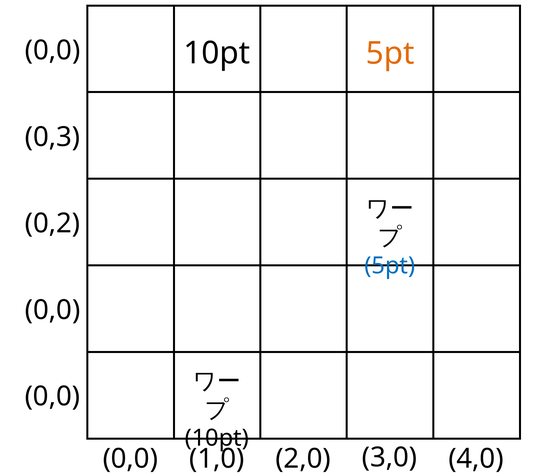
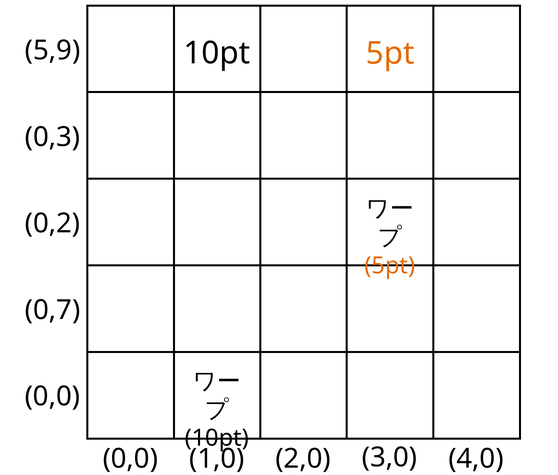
0,0 at (53, 50): 0,0 -> 5,9
5pt at (390, 265) colour: blue -> orange
0,0 at (53, 309): 0,0 -> 0,7
